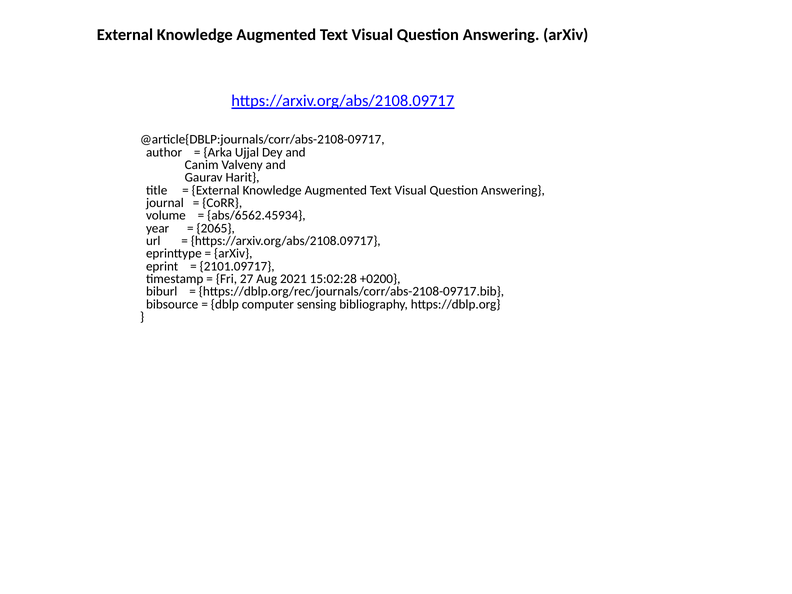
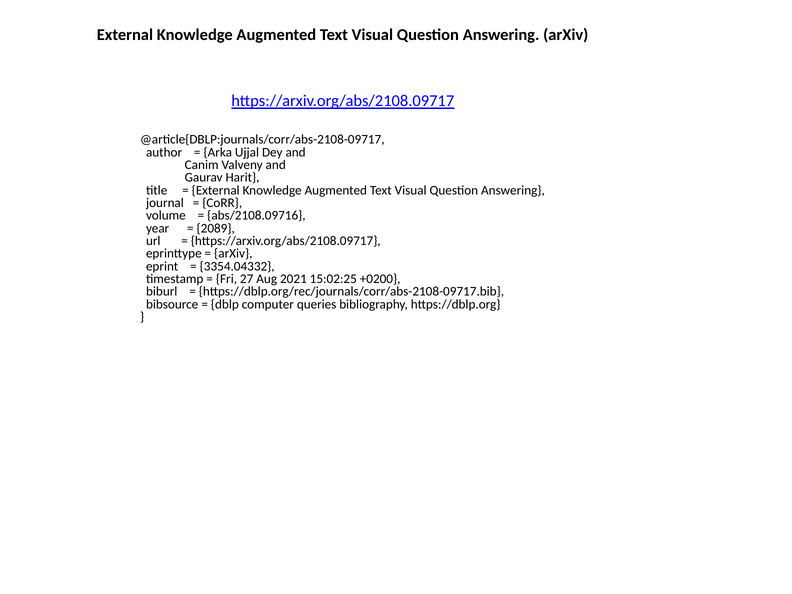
abs/6562.45934: abs/6562.45934 -> abs/2108.09716
2065: 2065 -> 2089
2101.09717: 2101.09717 -> 3354.04332
15:02:28: 15:02:28 -> 15:02:25
sensing: sensing -> queries
